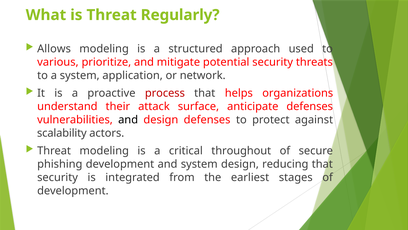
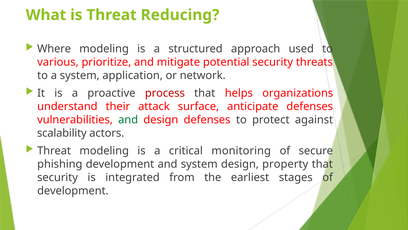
Regularly: Regularly -> Reducing
Allows: Allows -> Where
and at (128, 120) colour: black -> green
throughout: throughout -> monitoring
reducing: reducing -> property
